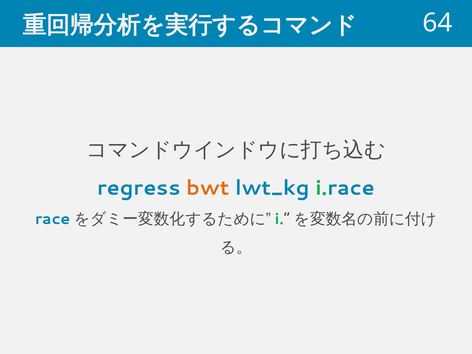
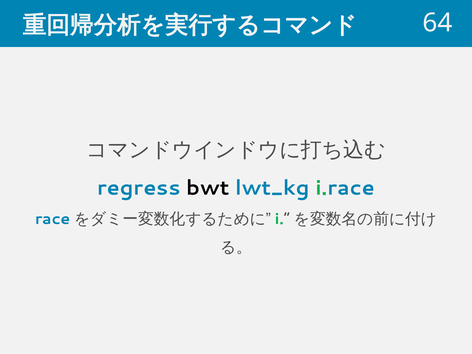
bwt colour: orange -> black
